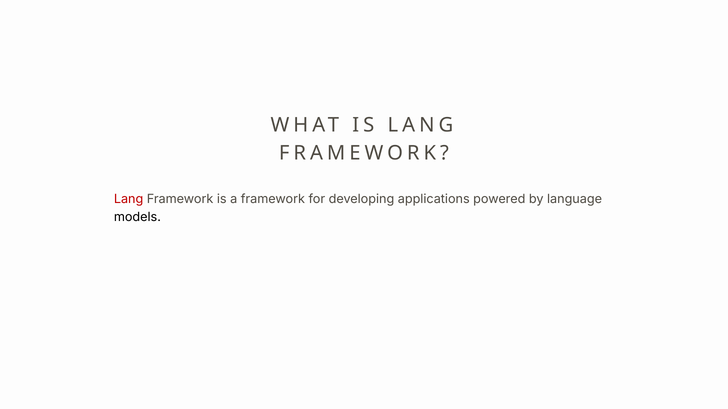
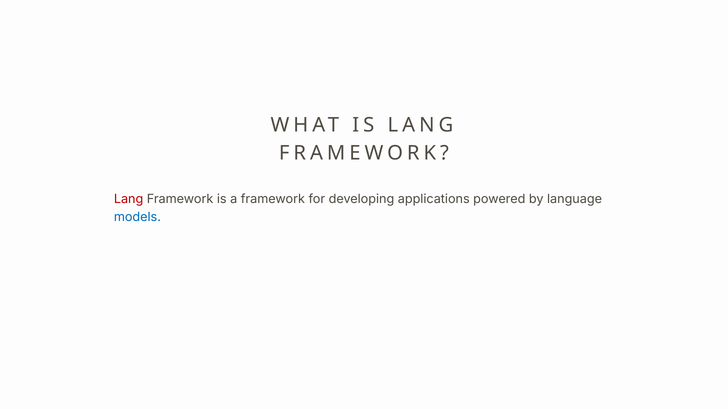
models colour: black -> blue
